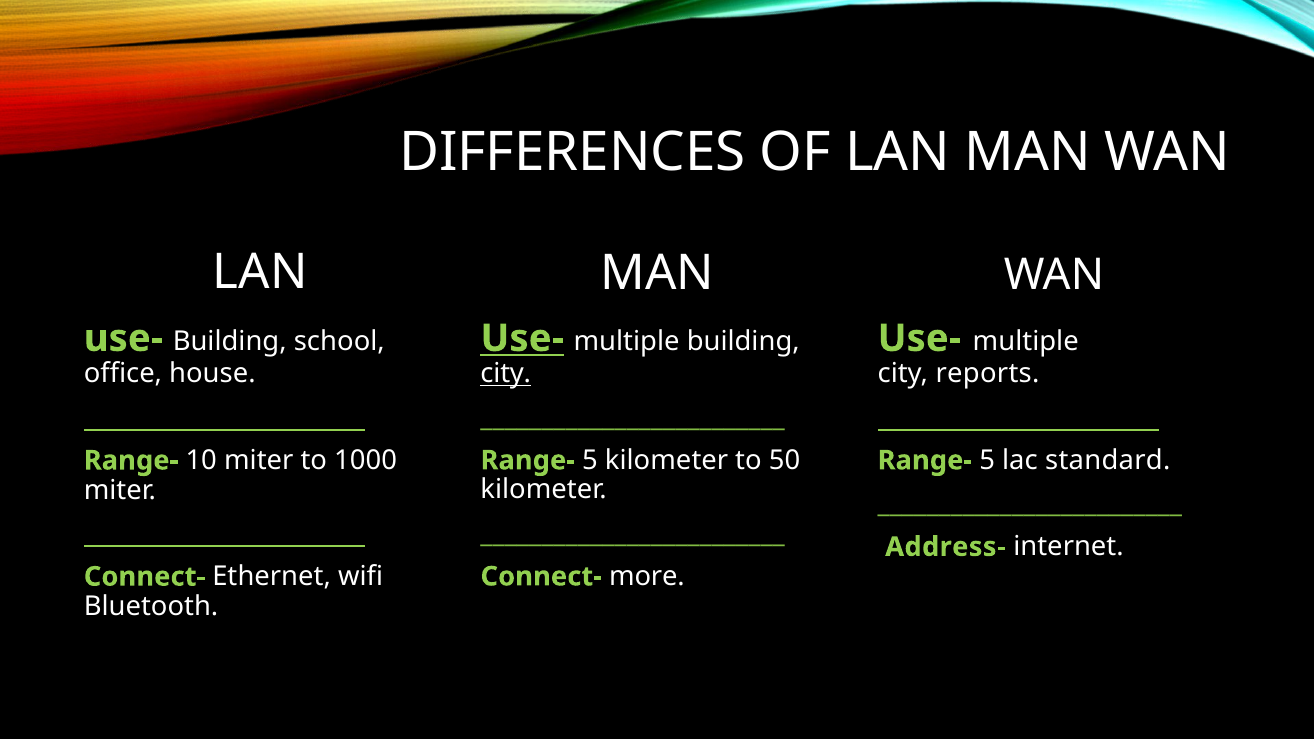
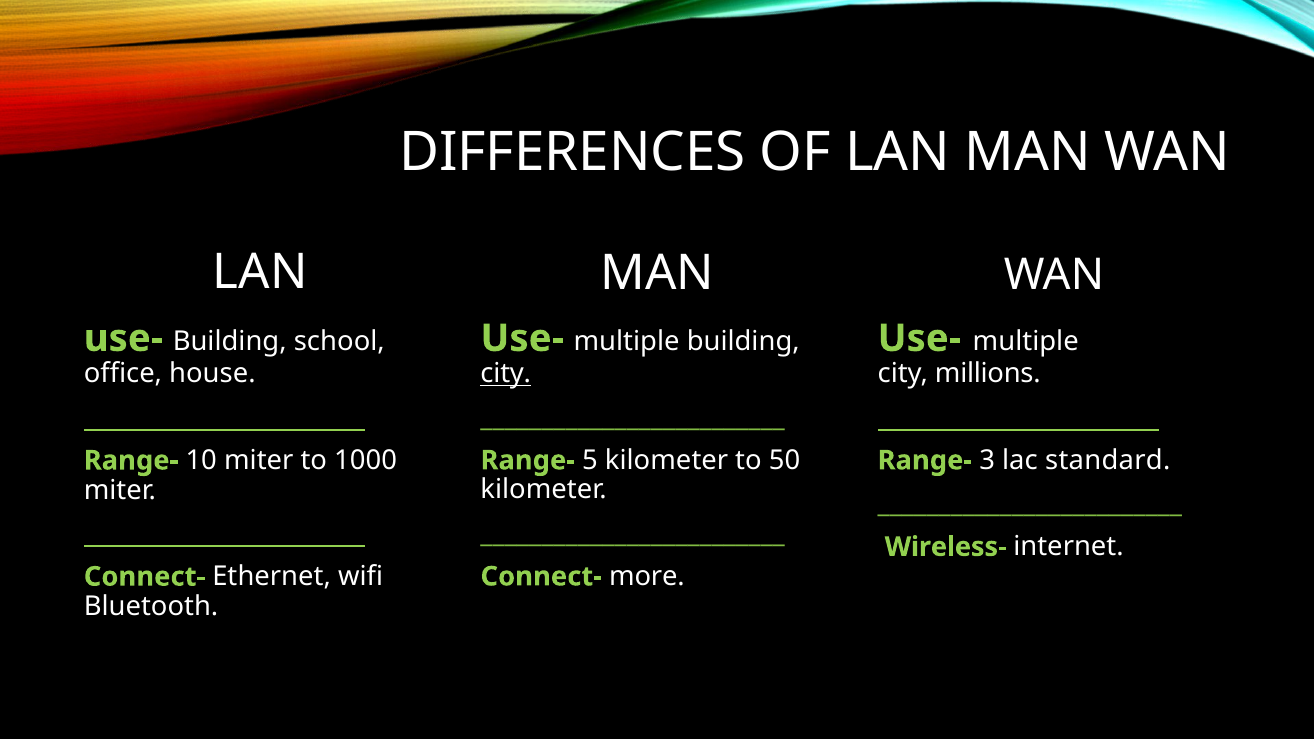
Use- at (522, 338) underline: present -> none
reports: reports -> millions
5 at (987, 460): 5 -> 3
Address-: Address- -> Wireless-
